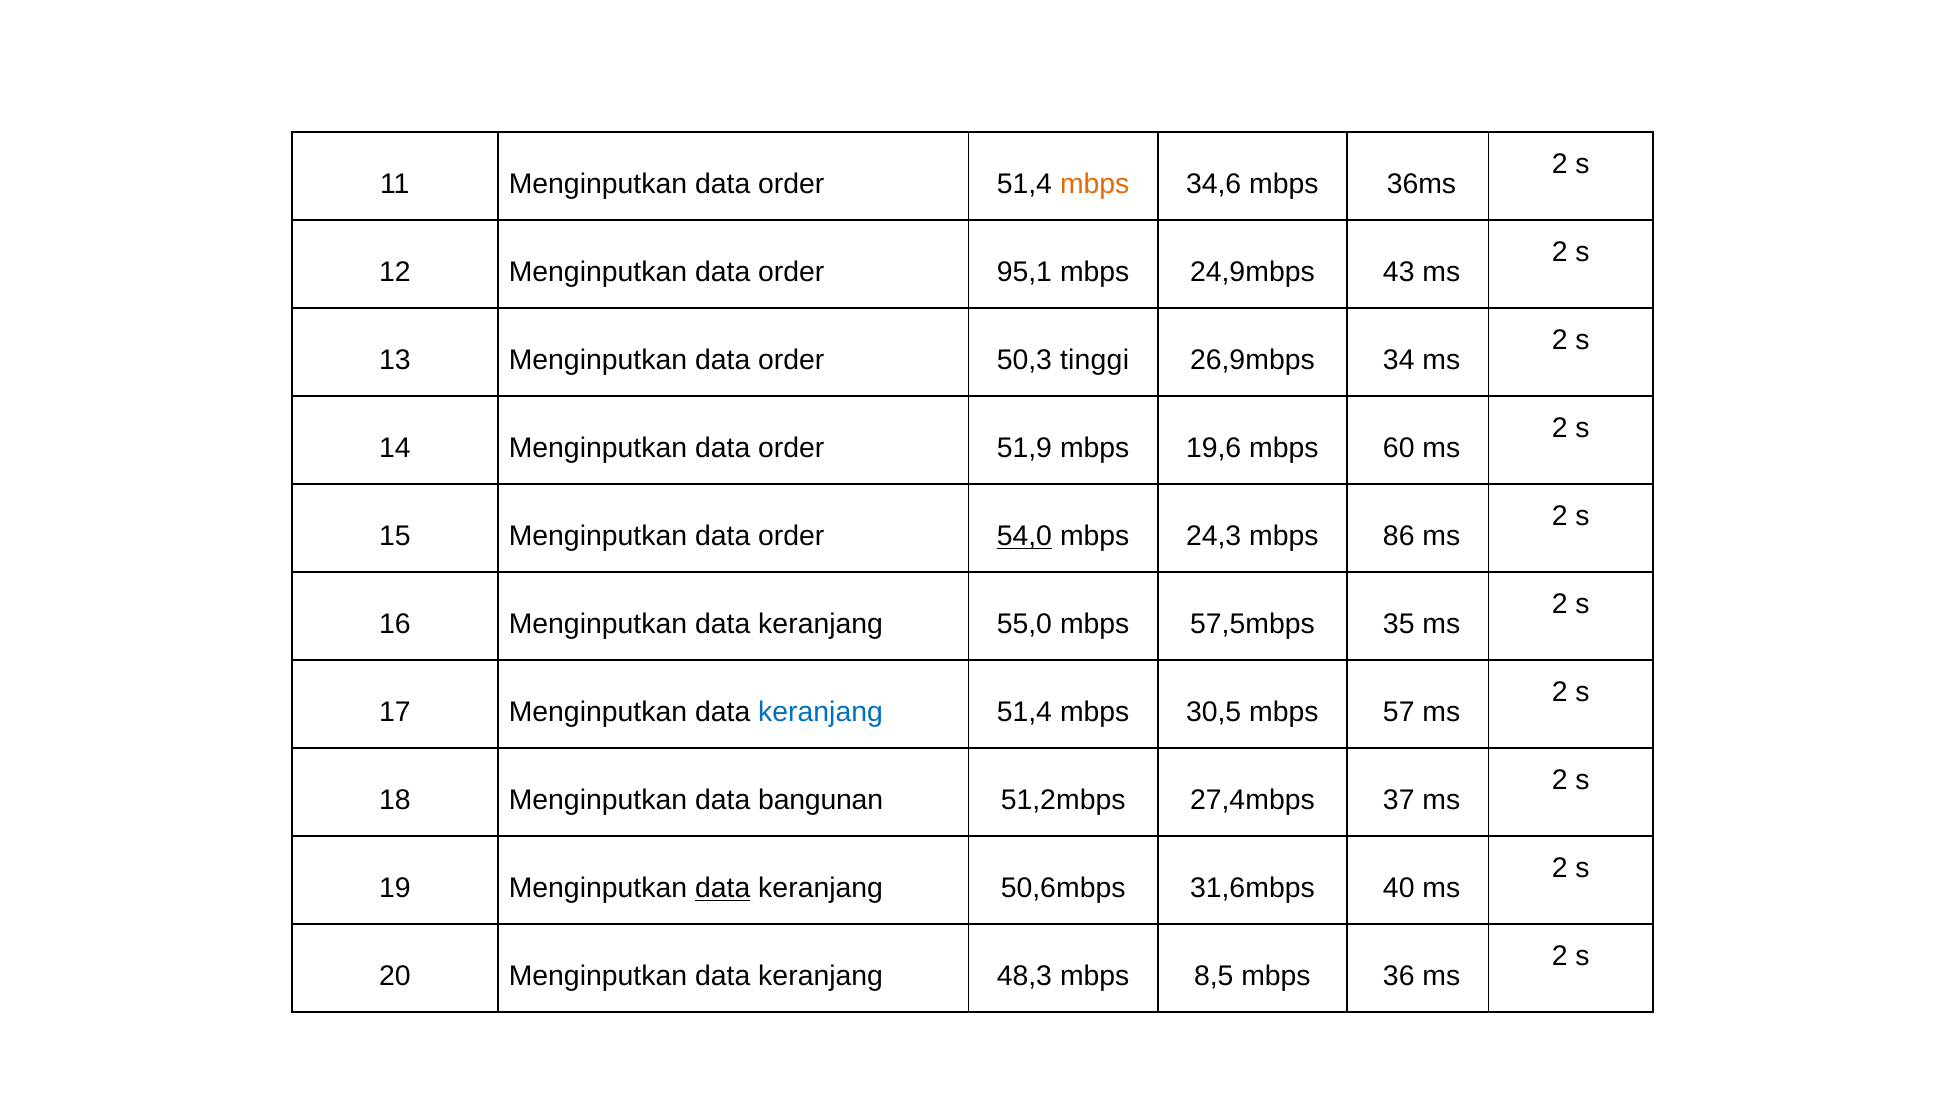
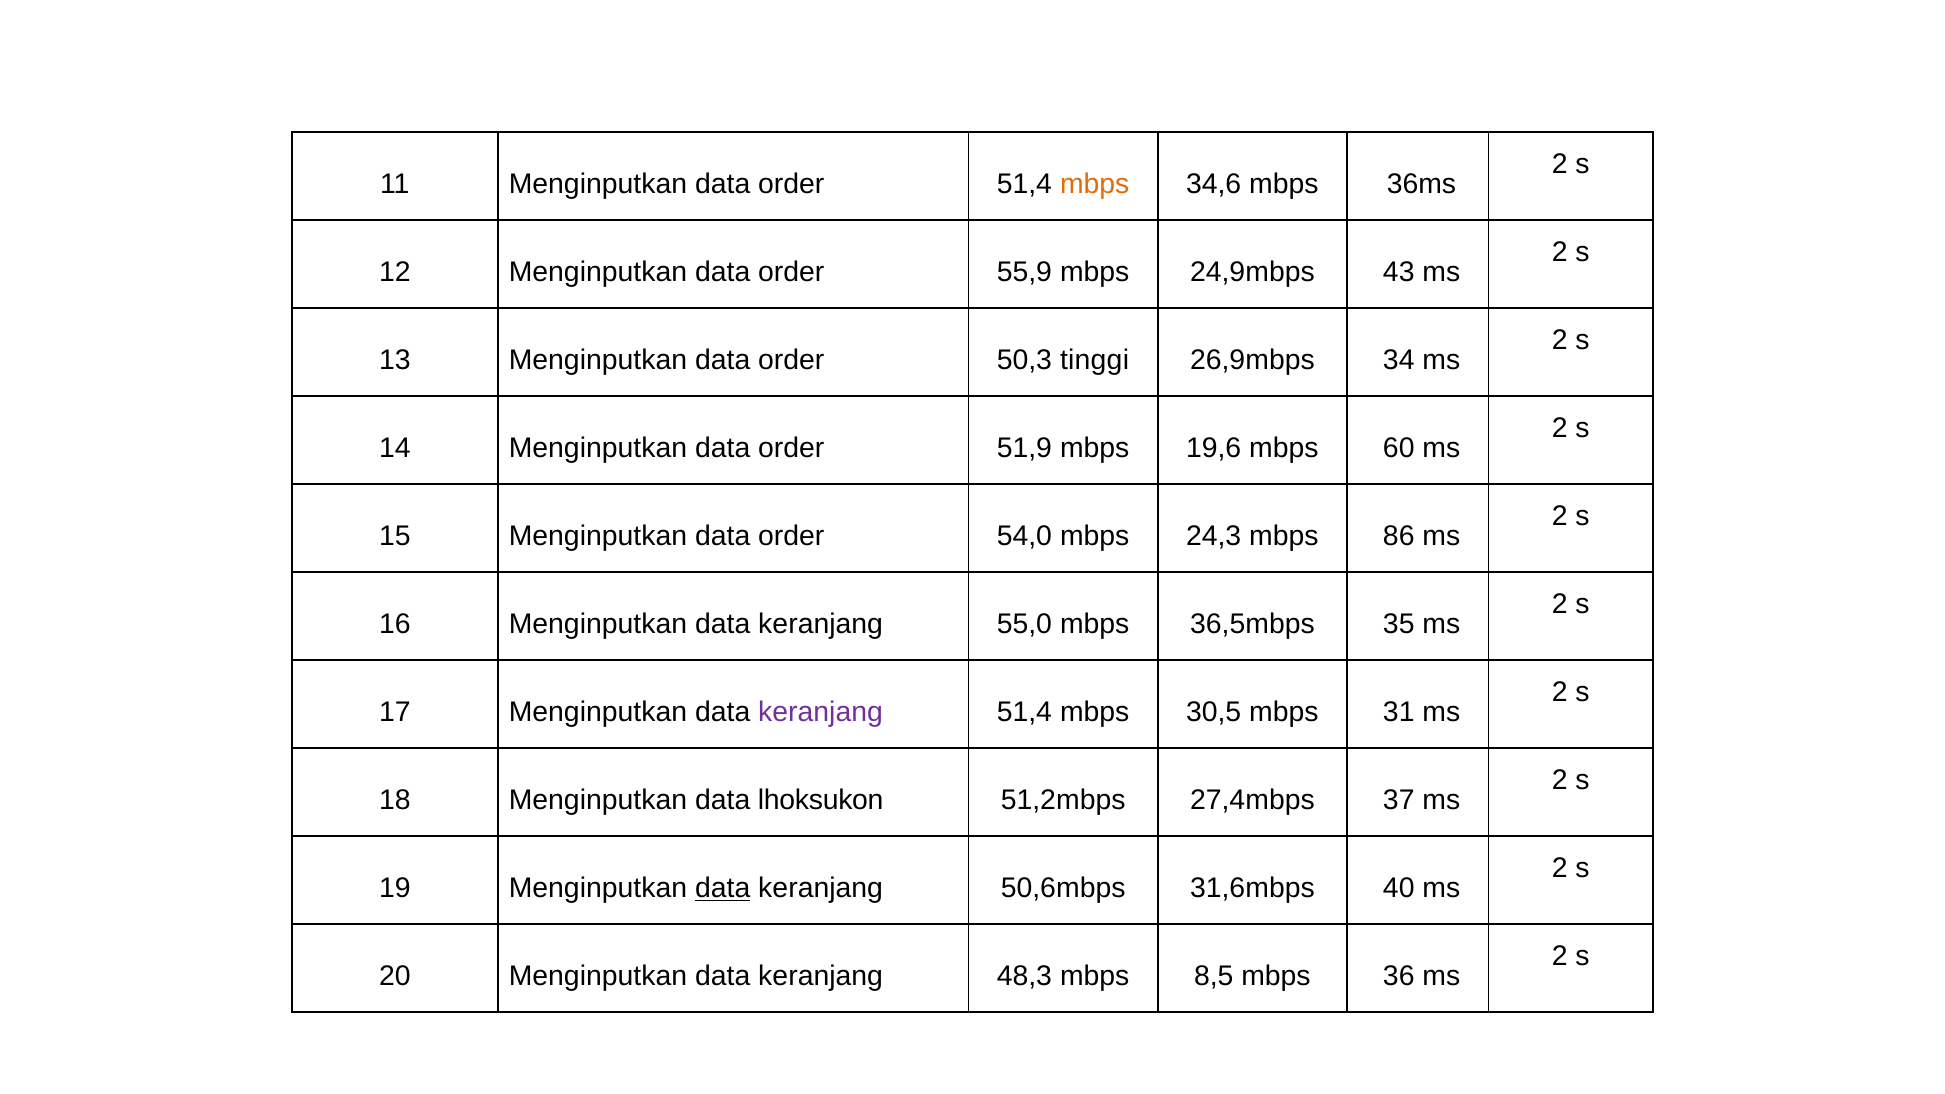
95,1: 95,1 -> 55,9
54,0 underline: present -> none
57,5mbps: 57,5mbps -> 36,5mbps
keranjang at (821, 712) colour: blue -> purple
57: 57 -> 31
bangunan: bangunan -> lhoksukon
